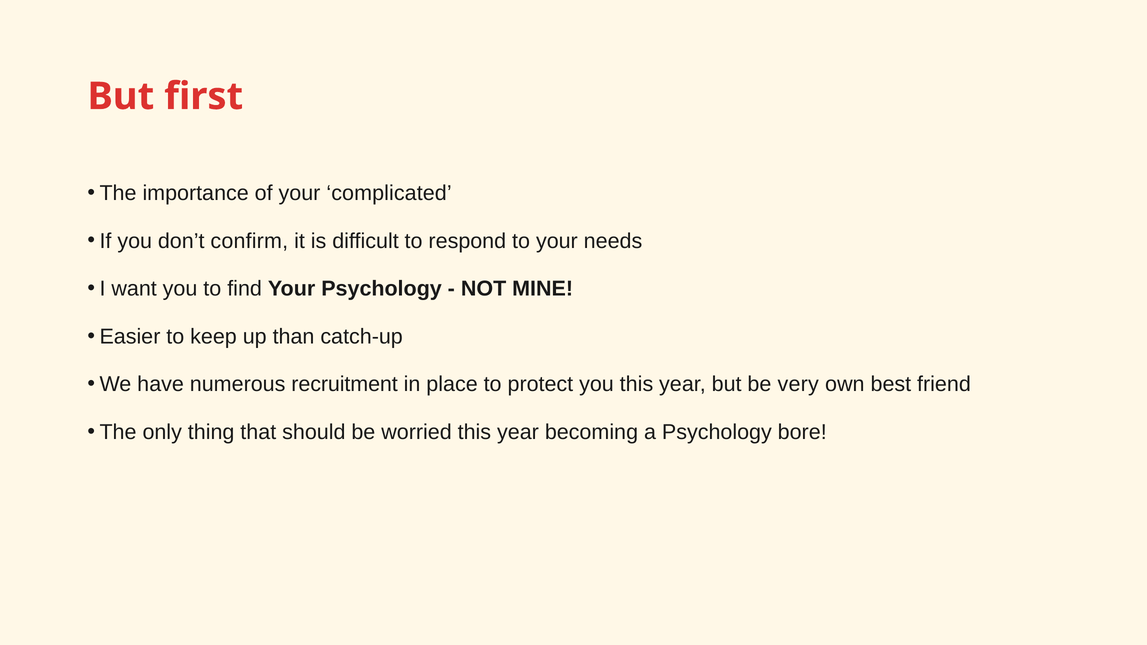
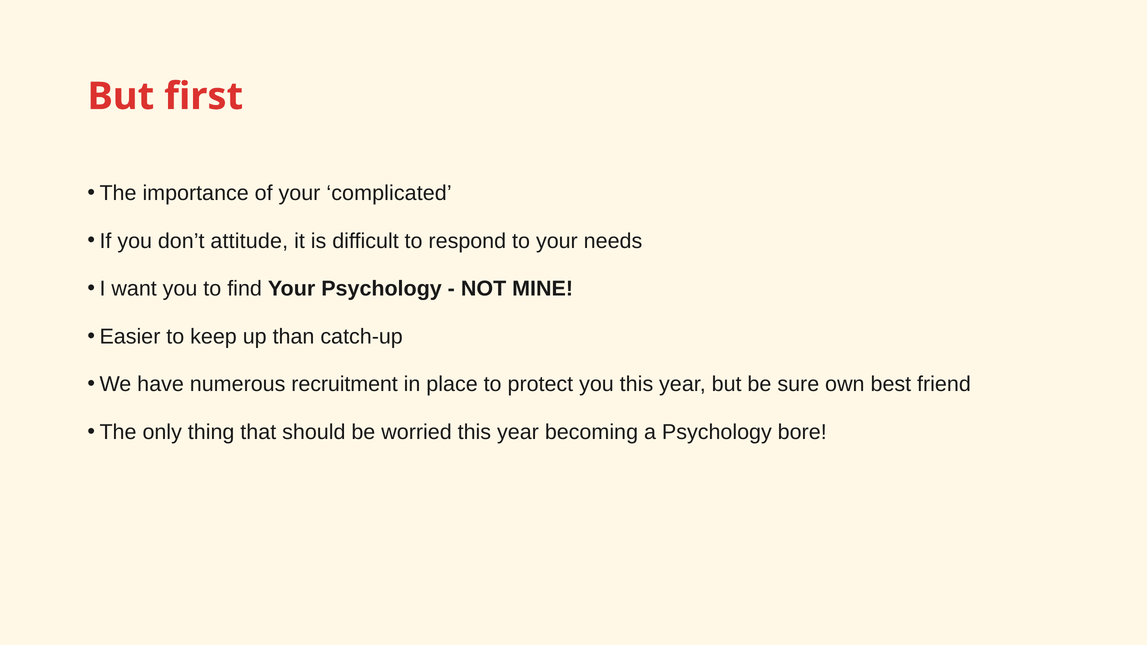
confirm: confirm -> attitude
very: very -> sure
